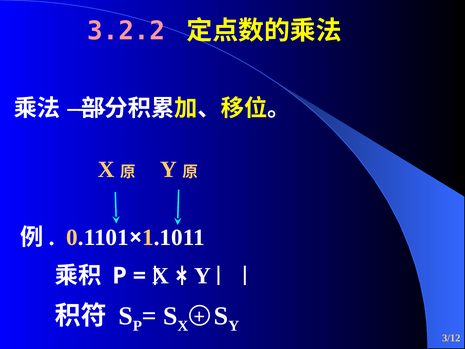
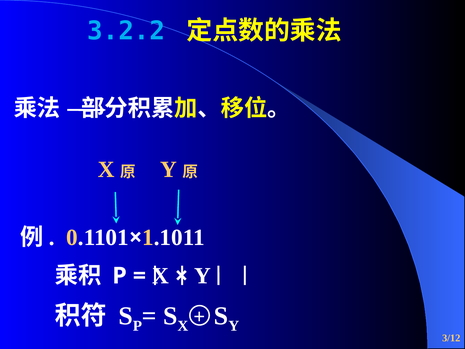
3.2.2 colour: pink -> light blue
